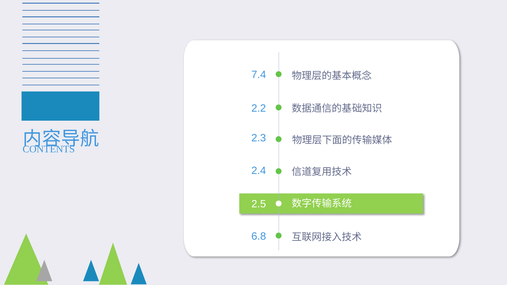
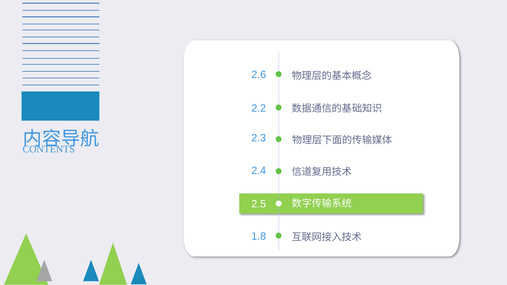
7.4: 7.4 -> 2.6
6.8: 6.8 -> 1.8
